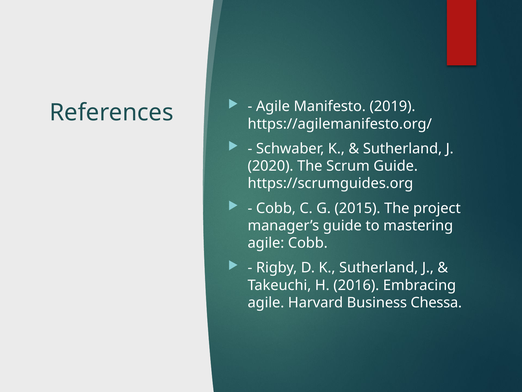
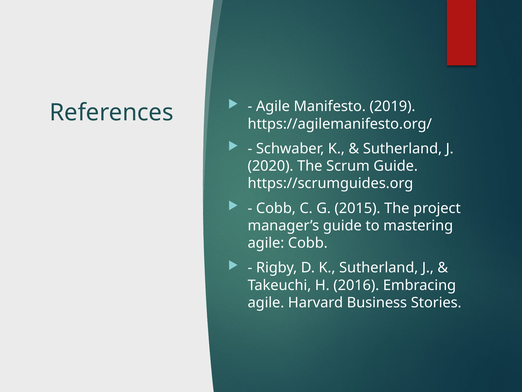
Chessa: Chessa -> Stories
